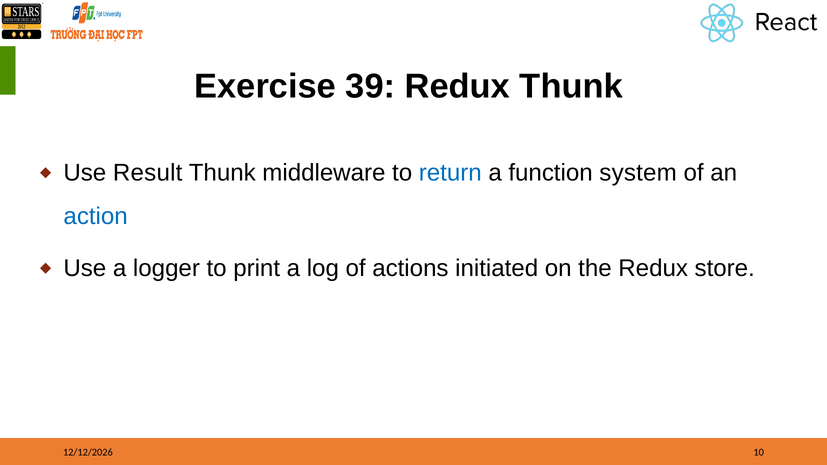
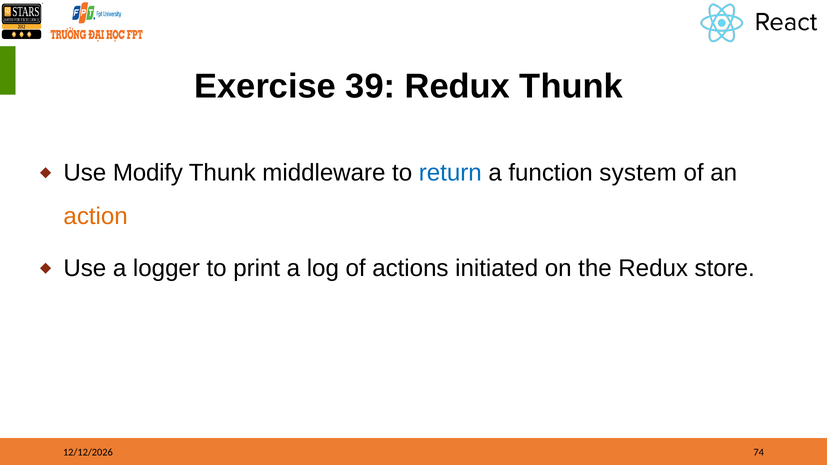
Result: Result -> Modify
action colour: blue -> orange
10: 10 -> 74
